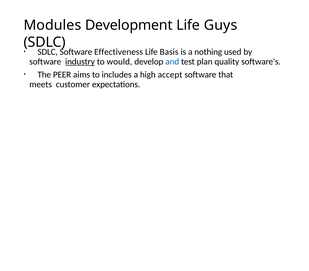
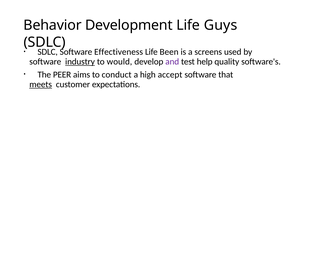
Modules: Modules -> Behavior
Basis: Basis -> Been
nothing: nothing -> screens
and colour: blue -> purple
plan: plan -> help
includes: includes -> conduct
meets underline: none -> present
